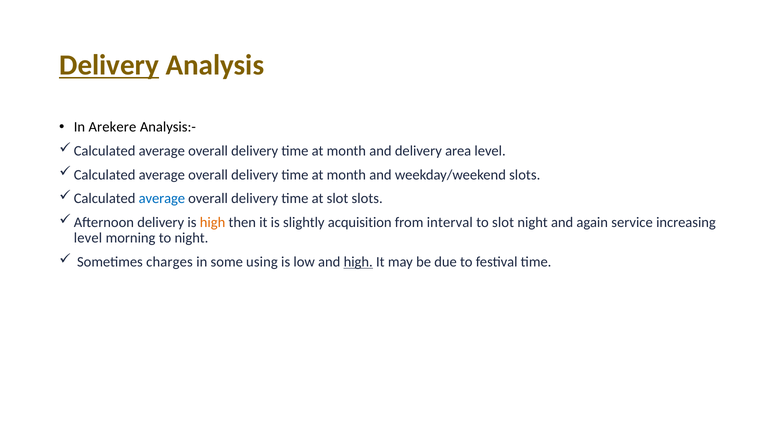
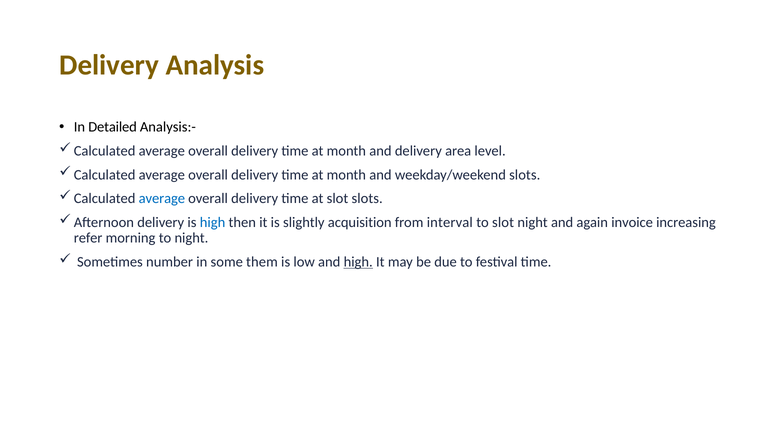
Delivery at (109, 65) underline: present -> none
Arekere: Arekere -> Detailed
high at (213, 222) colour: orange -> blue
service: service -> invoice
level at (88, 238): level -> refer
charges: charges -> number
using: using -> them
